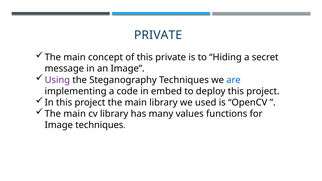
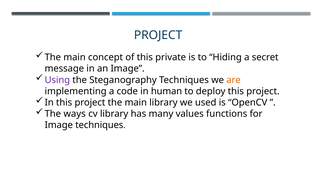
PRIVATE at (158, 35): PRIVATE -> PROJECT
are colour: blue -> orange
embed: embed -> human
main at (75, 114): main -> ways
